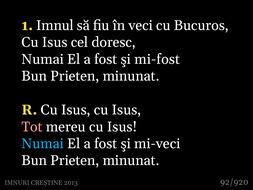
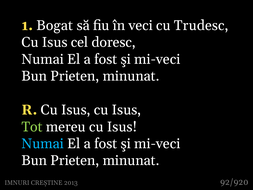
Imnul: Imnul -> Bogat
Bucuros: Bucuros -> Trudesc
mi-fost at (157, 59): mi-fost -> mi-veci
Tot colour: pink -> light green
